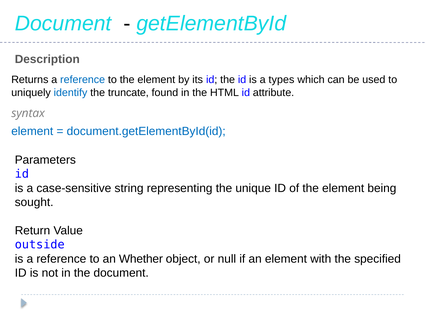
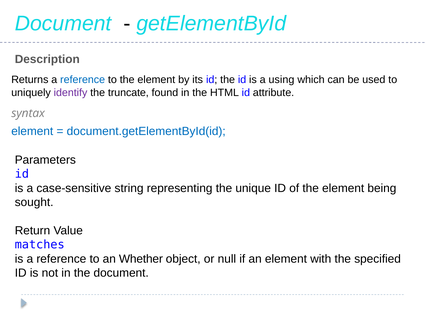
types: types -> using
identify colour: blue -> purple
outside: outside -> matches
